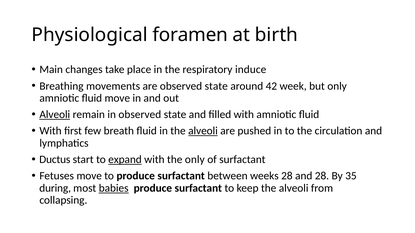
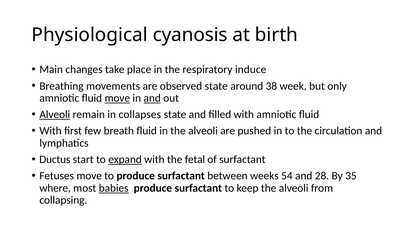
foramen: foramen -> cyanosis
42: 42 -> 38
move at (117, 98) underline: none -> present
and at (152, 98) underline: none -> present
in observed: observed -> collapses
alveoli at (203, 131) underline: present -> none
the only: only -> fetal
weeks 28: 28 -> 54
during: during -> where
